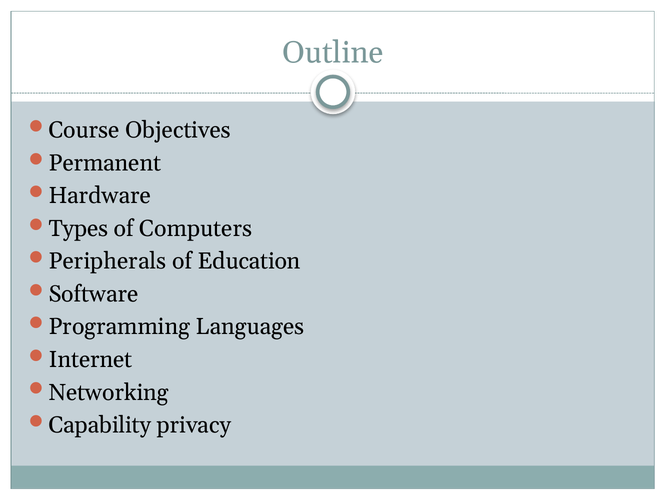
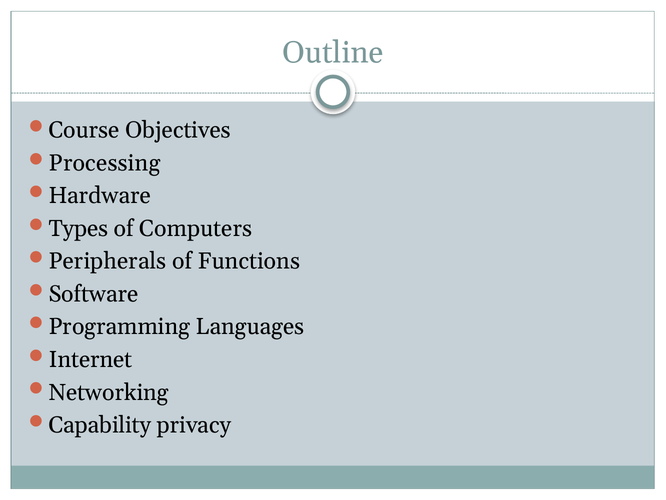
Permanent: Permanent -> Processing
Education: Education -> Functions
